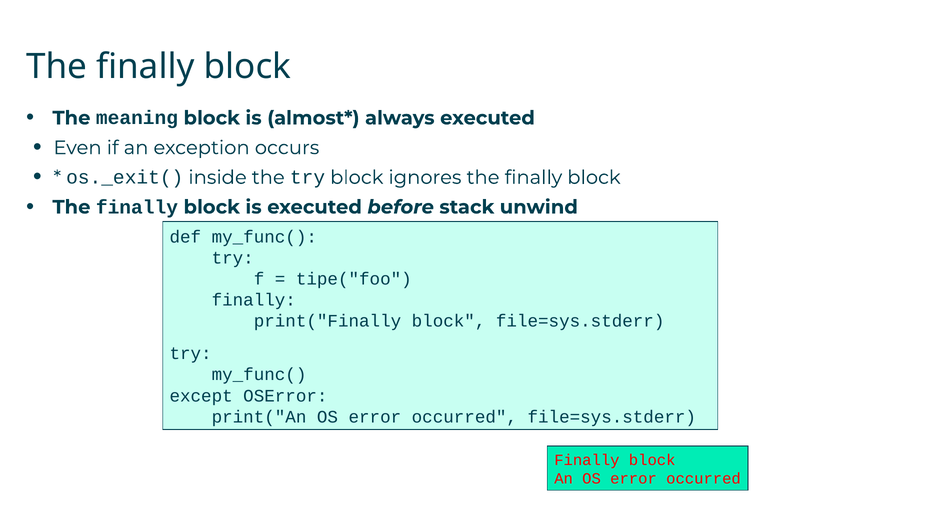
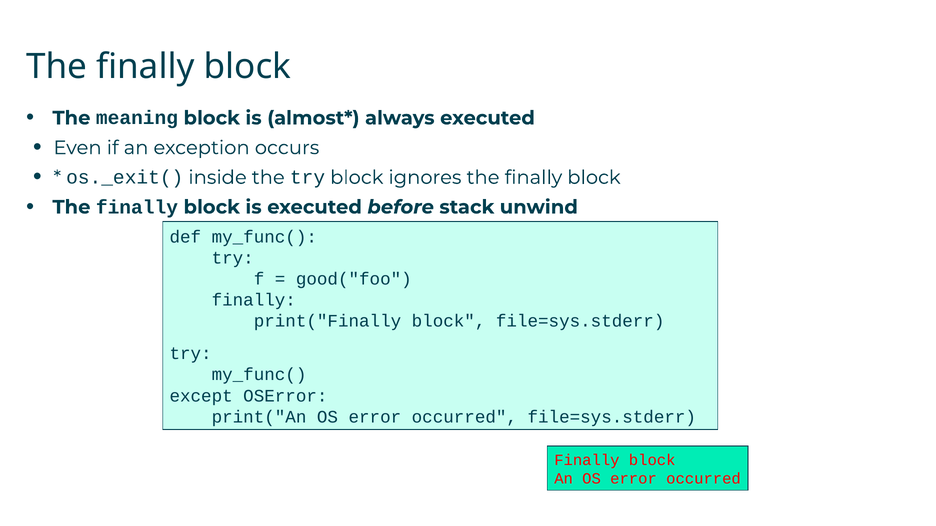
tipe("foo: tipe("foo -> good("foo
